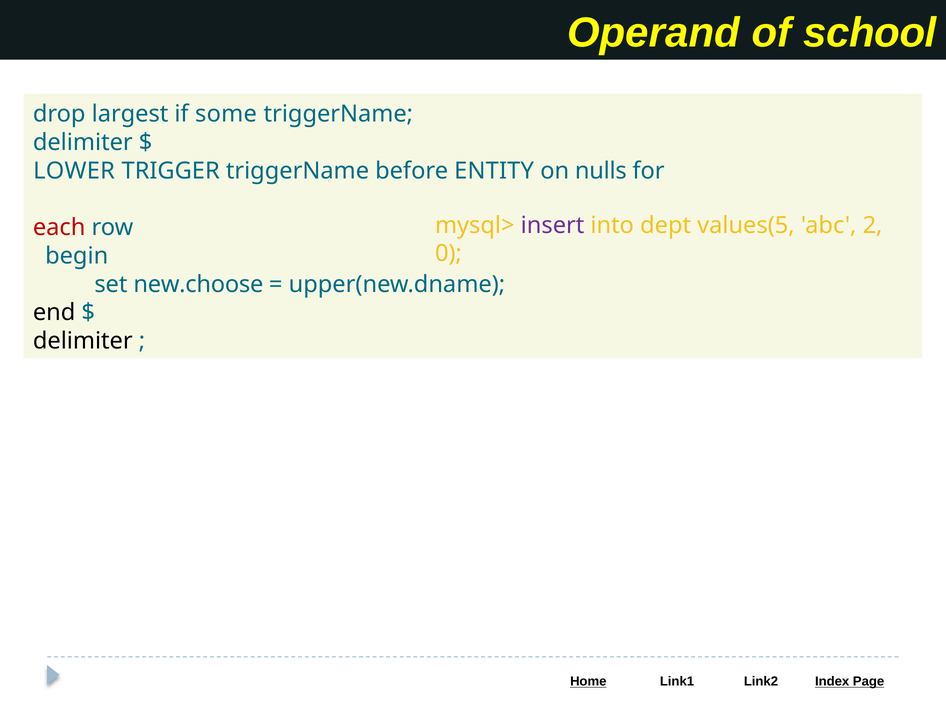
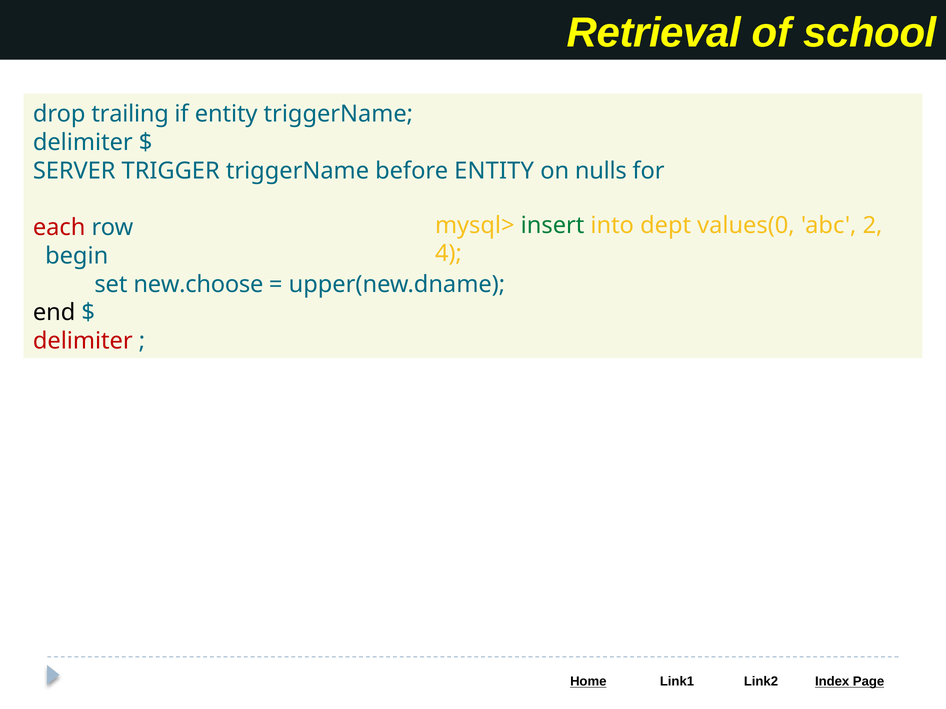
Operand: Operand -> Retrieval
largest: largest -> trailing
if some: some -> entity
LOWER: LOWER -> SERVER
insert colour: purple -> green
values(5: values(5 -> values(0
0: 0 -> 4
delimiter at (83, 341) colour: black -> red
